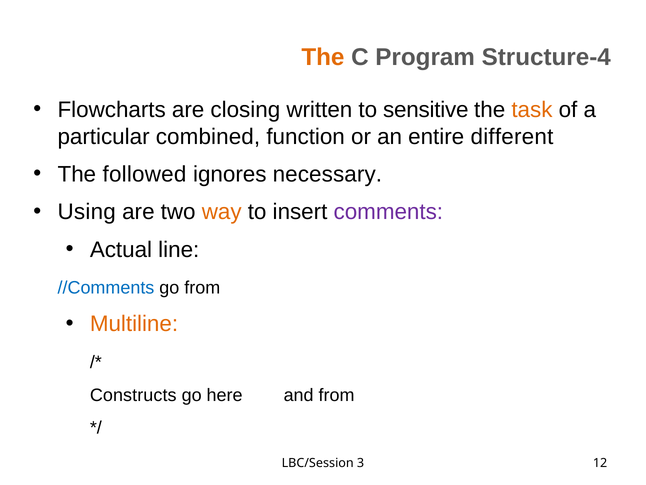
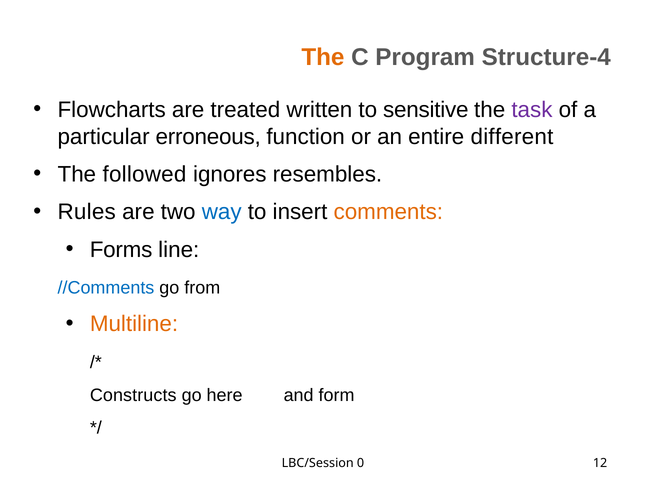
closing: closing -> treated
task colour: orange -> purple
combined: combined -> erroneous
necessary: necessary -> resembles
Using: Using -> Rules
way colour: orange -> blue
comments colour: purple -> orange
Actual: Actual -> Forms
and from: from -> form
3: 3 -> 0
